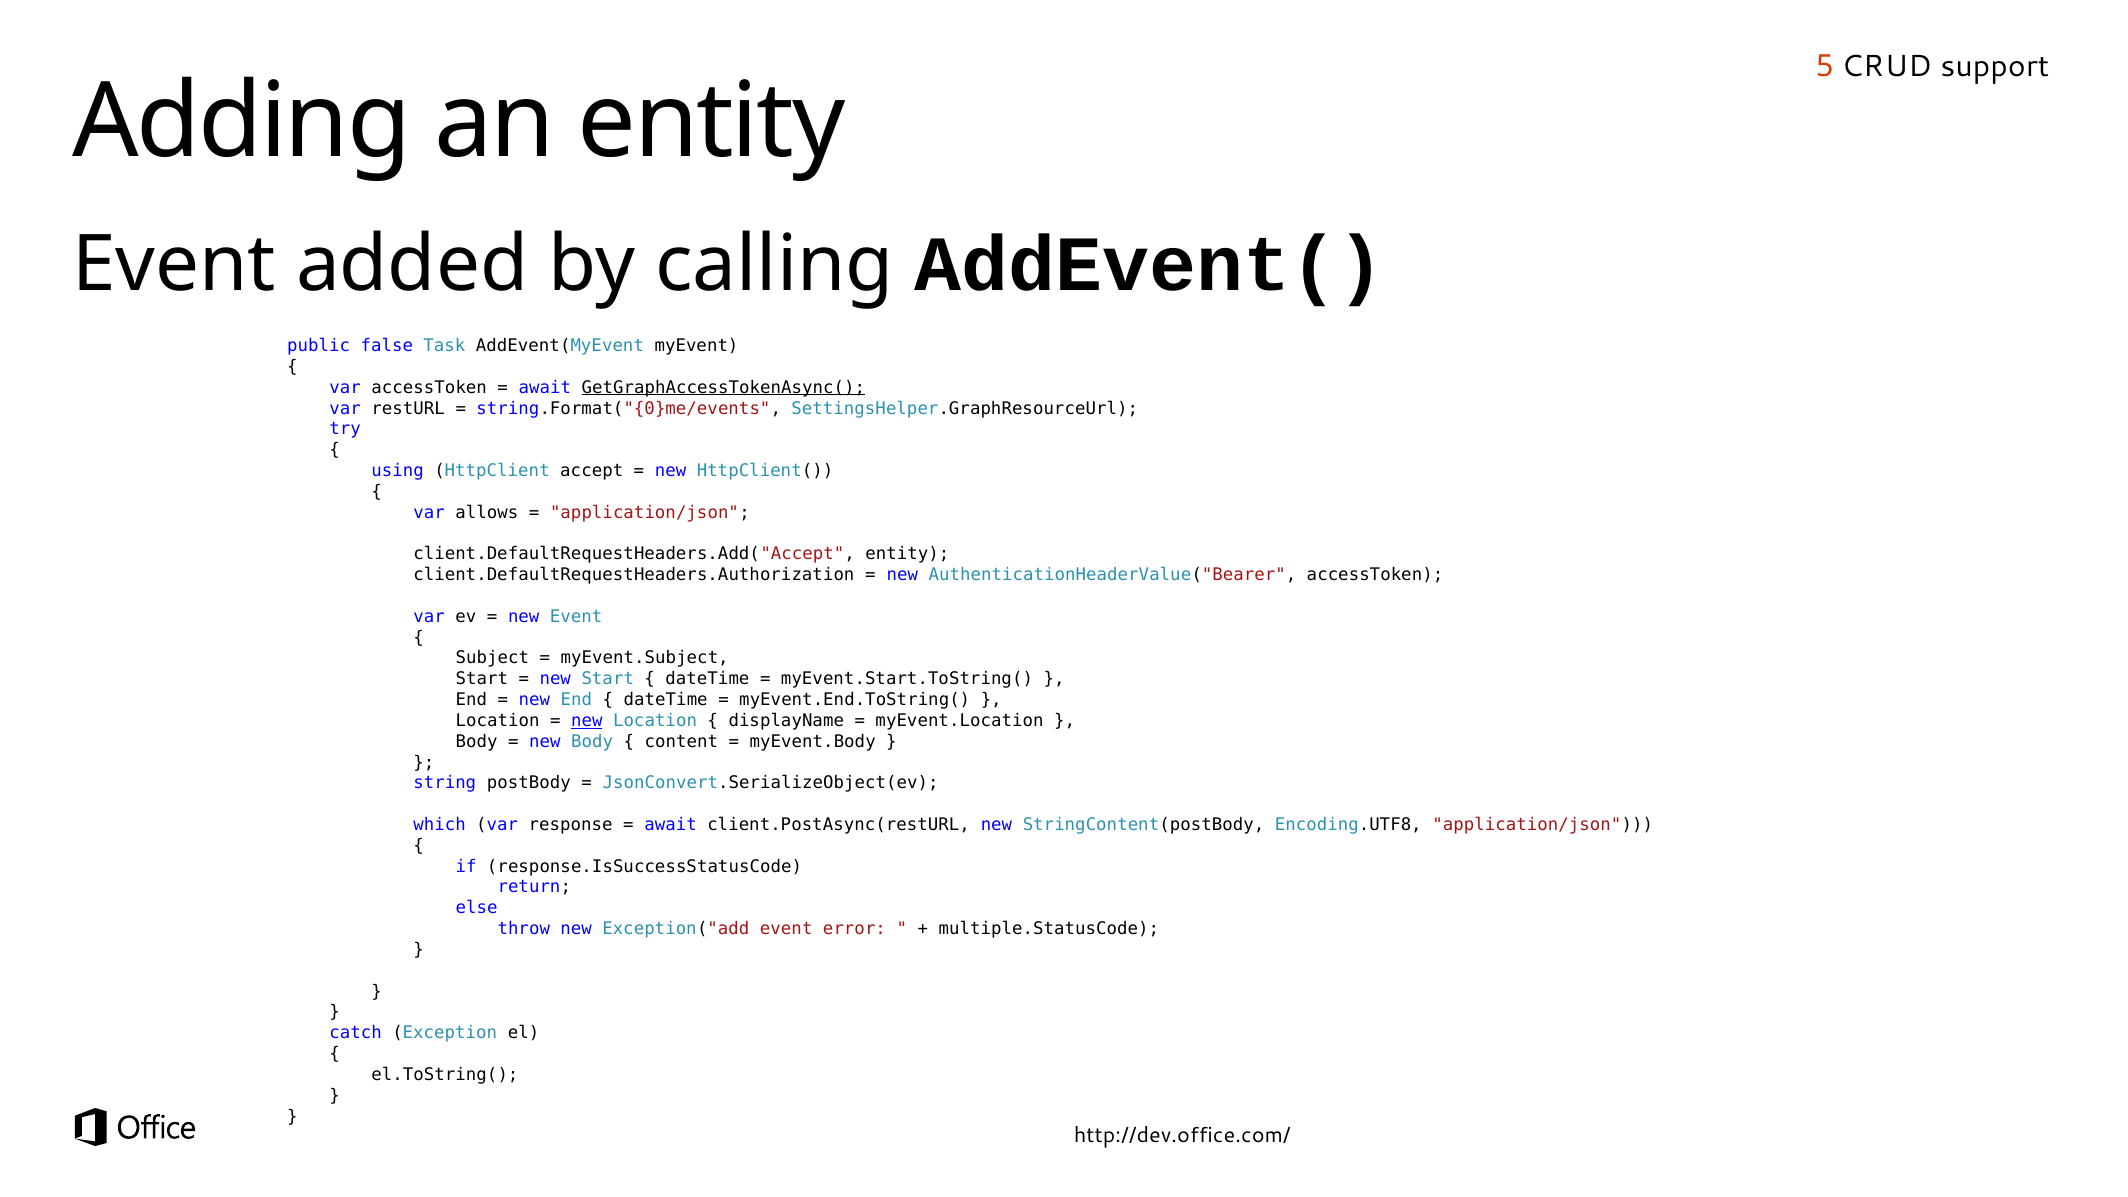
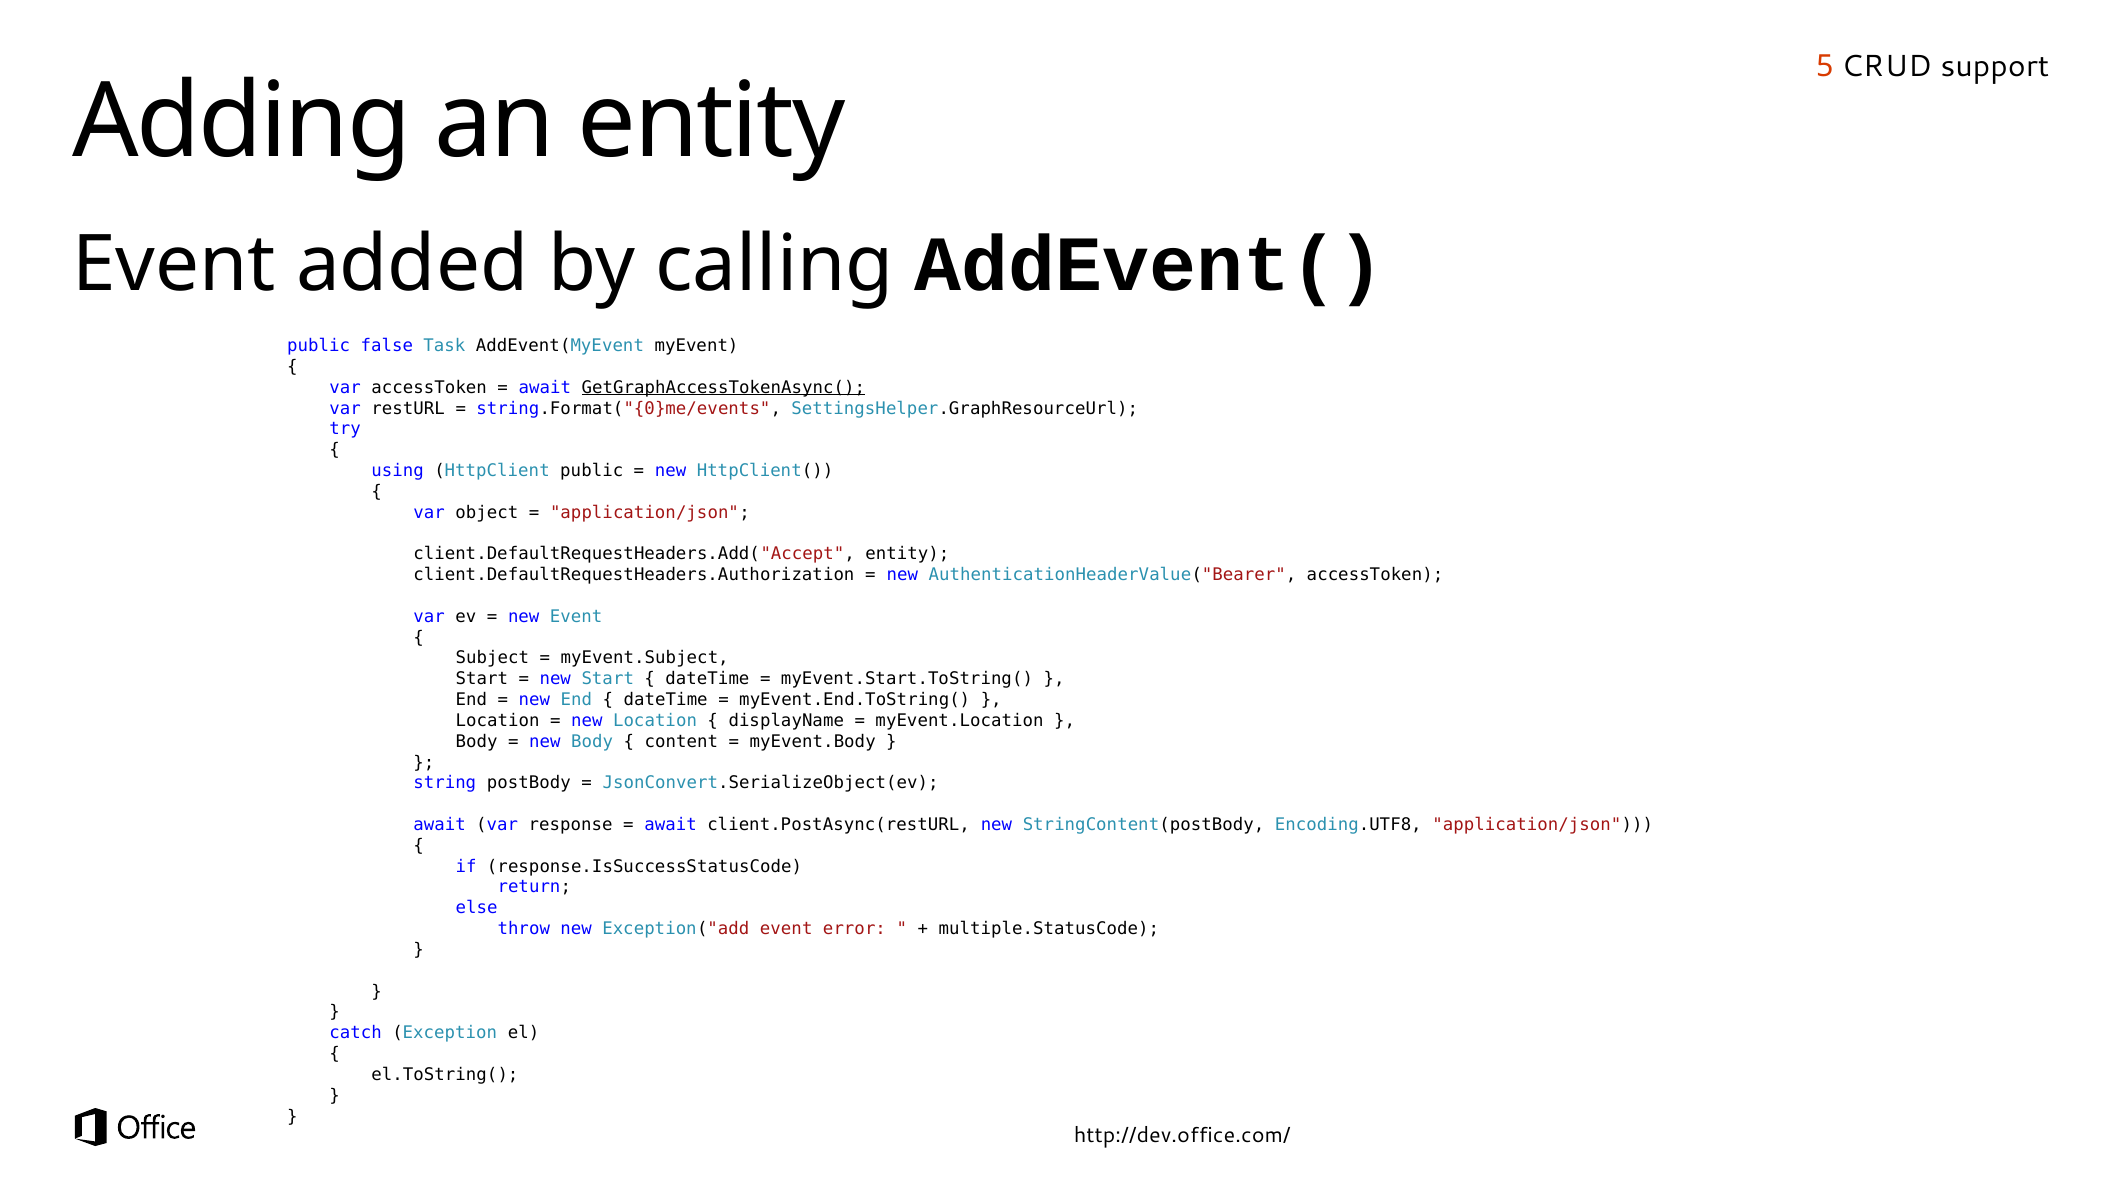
HttpClient accept: accept -> public
allows: allows -> object
new at (587, 721) underline: present -> none
which at (440, 825): which -> await
